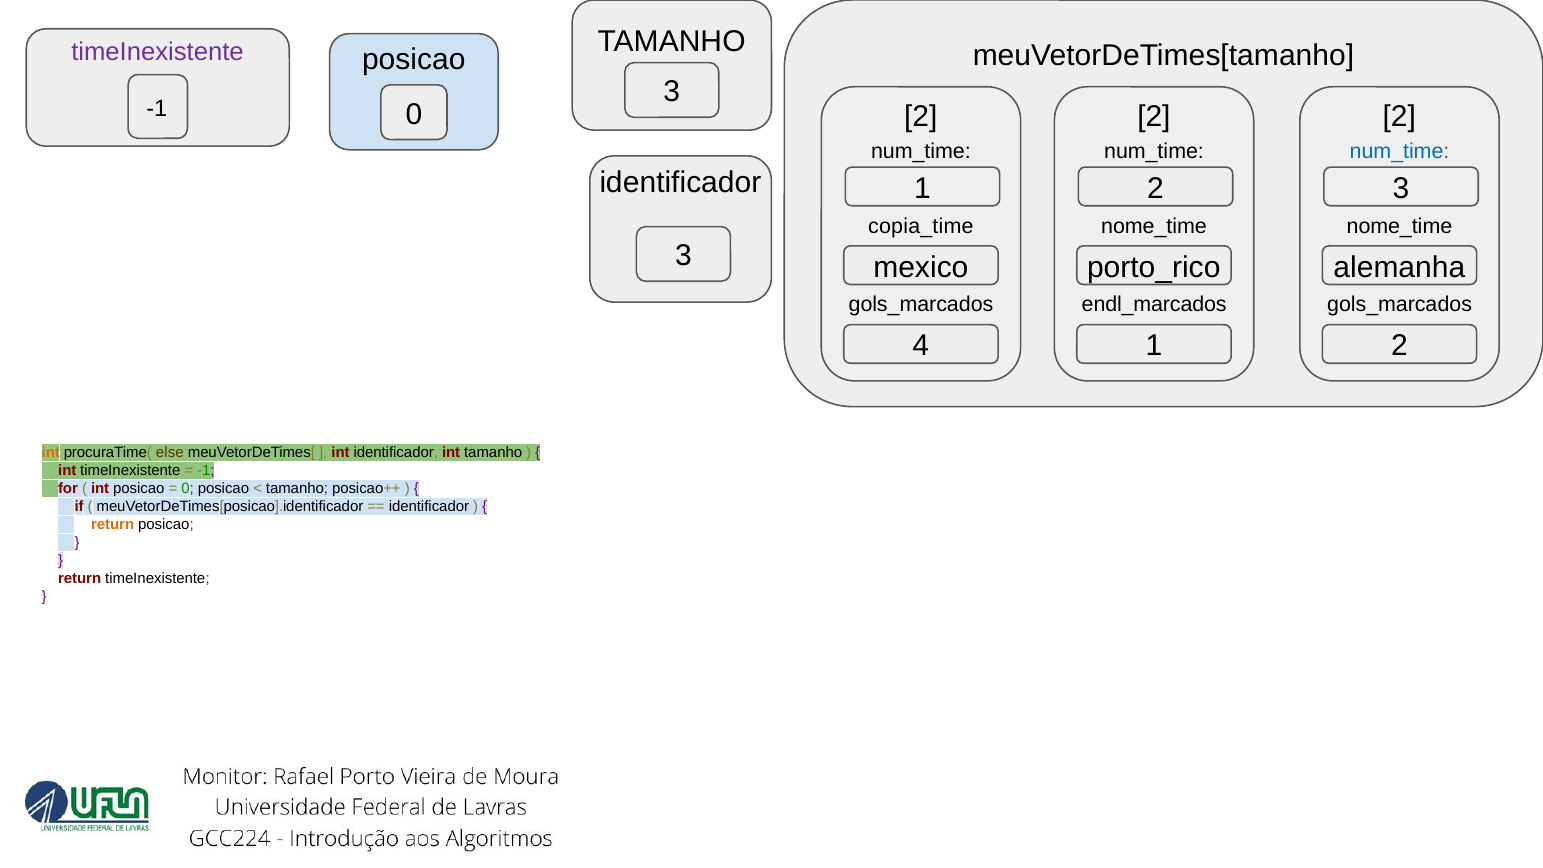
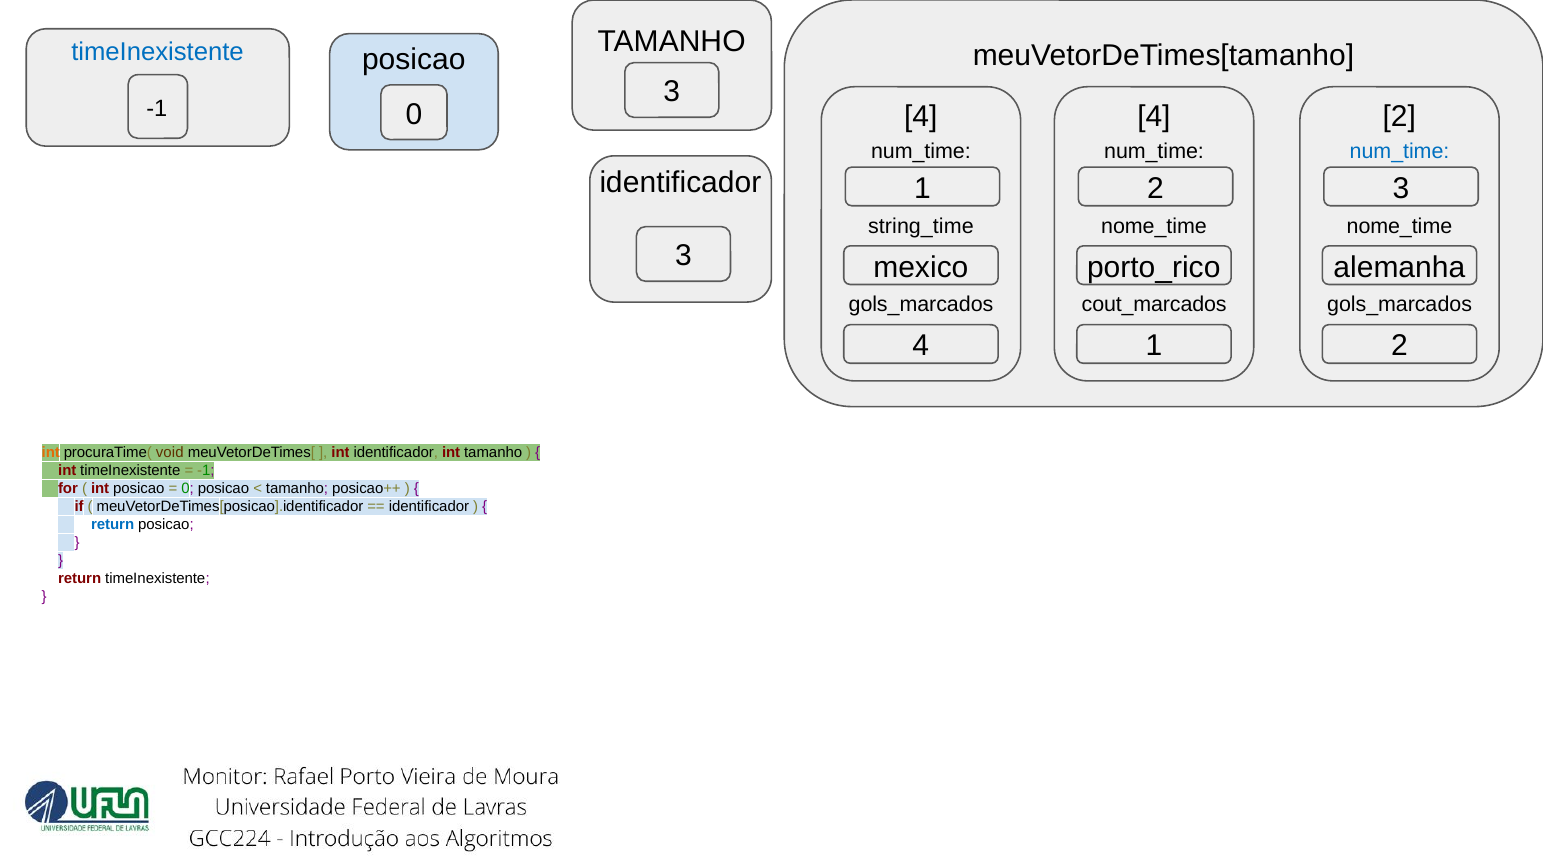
timeInexistente at (158, 52) colour: purple -> blue
2 at (921, 116): 2 -> 4
2 at (1154, 116): 2 -> 4
copia_time: copia_time -> string_time
endl_marcados: endl_marcados -> cout_marcados
else: else -> void
return at (113, 525) colour: orange -> blue
